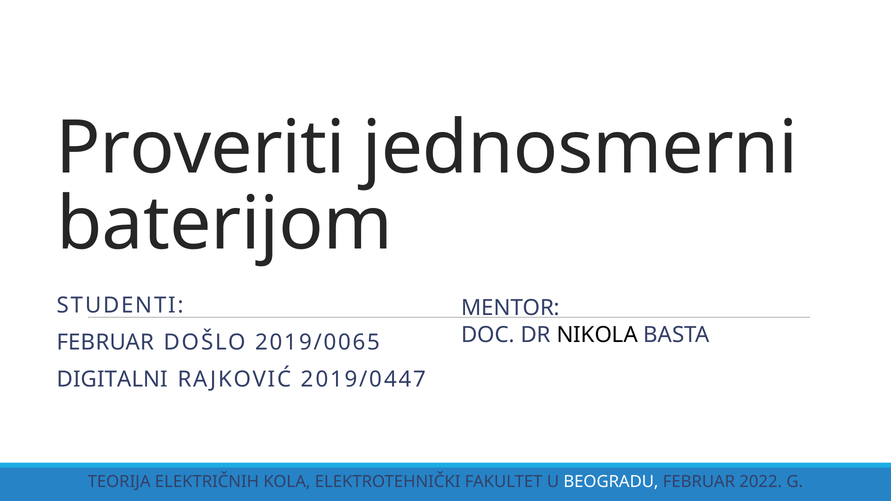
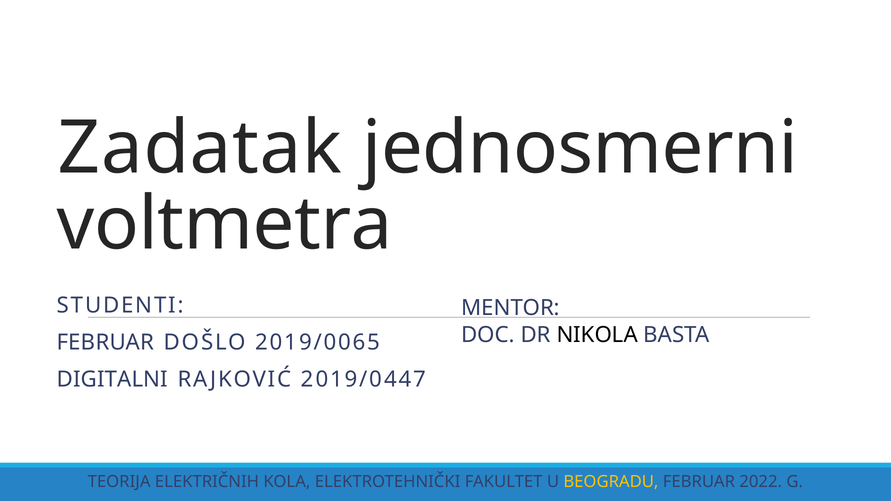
Proveriti: Proveriti -> Zadatak
baterijom: baterijom -> voltmetra
BEOGRADU colour: white -> yellow
